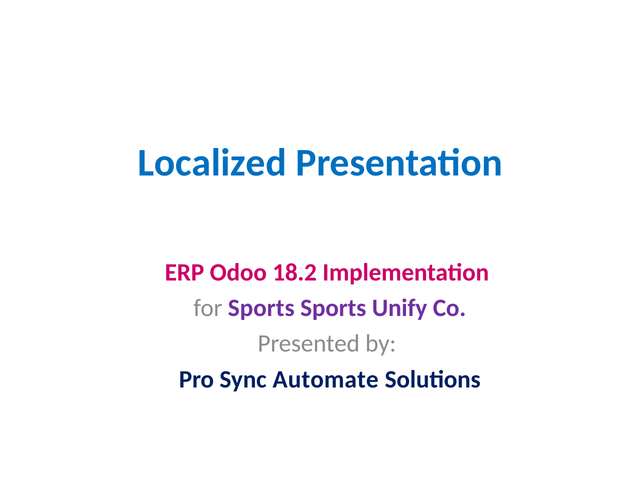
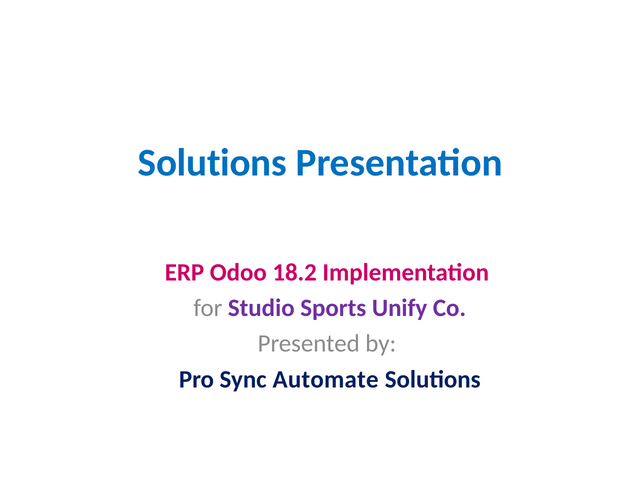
Localized at (212, 163): Localized -> Solutions
for Sports: Sports -> Studio
